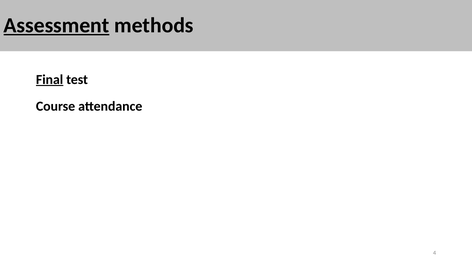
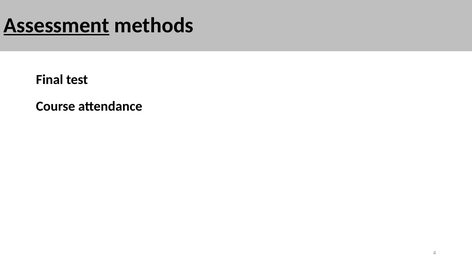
Final underline: present -> none
